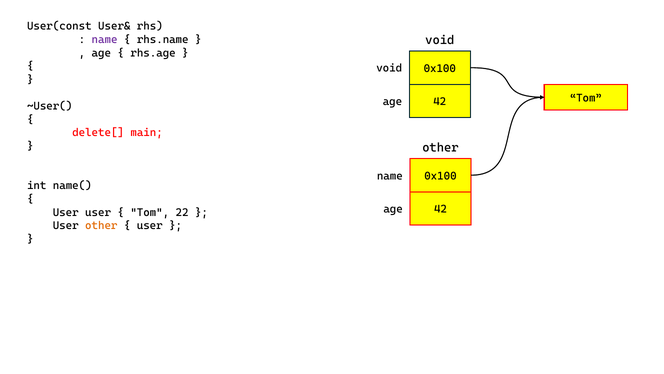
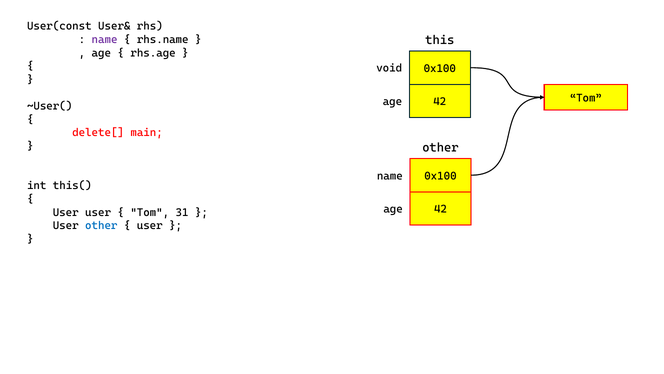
void at (440, 40): void -> this
name(: name( -> this(
22: 22 -> 31
other at (101, 225) colour: orange -> blue
